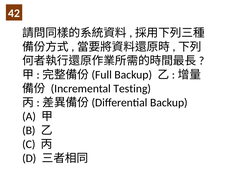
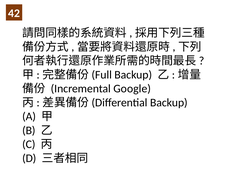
Testing: Testing -> Google
